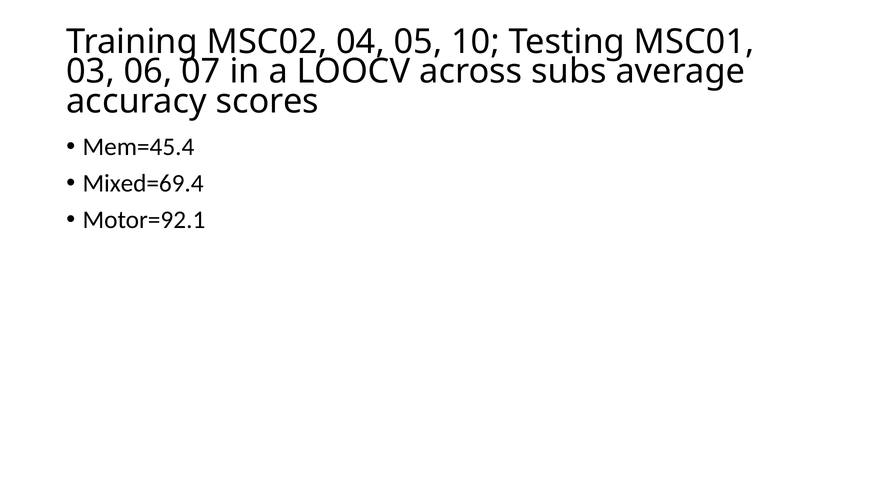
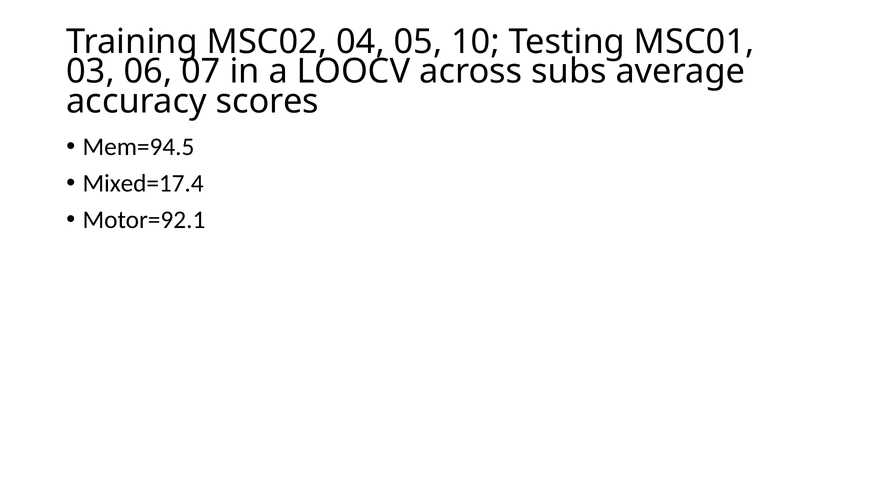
Mem=45.4: Mem=45.4 -> Mem=94.5
Mixed=69.4: Mixed=69.4 -> Mixed=17.4
